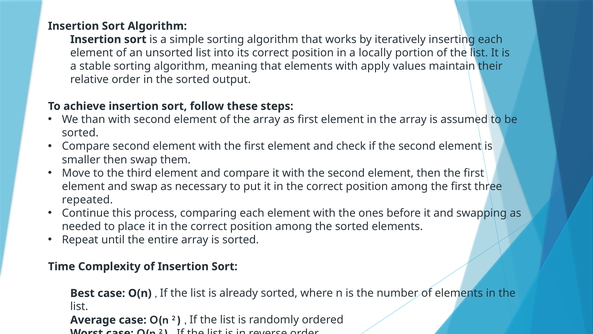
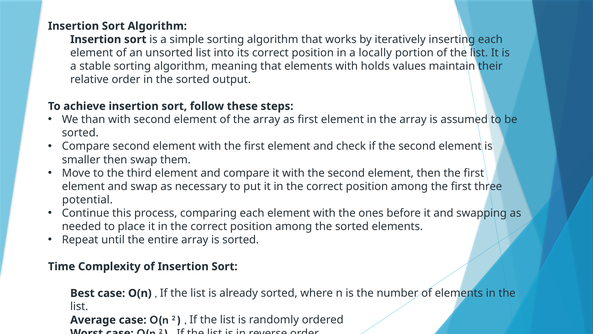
apply: apply -> holds
repeated: repeated -> potential
